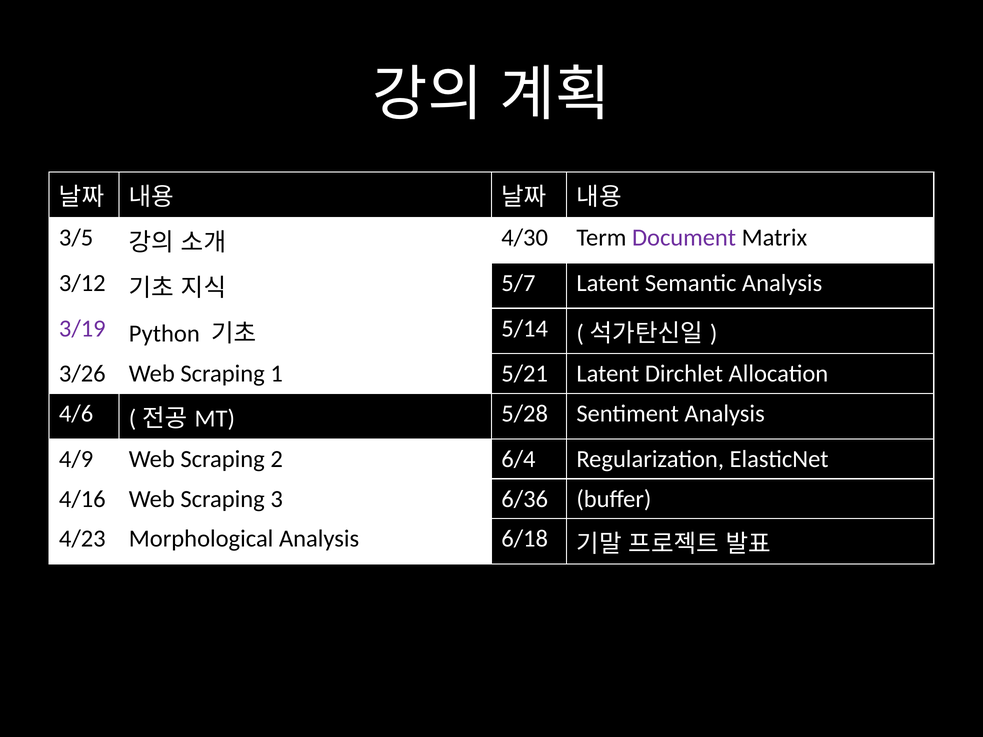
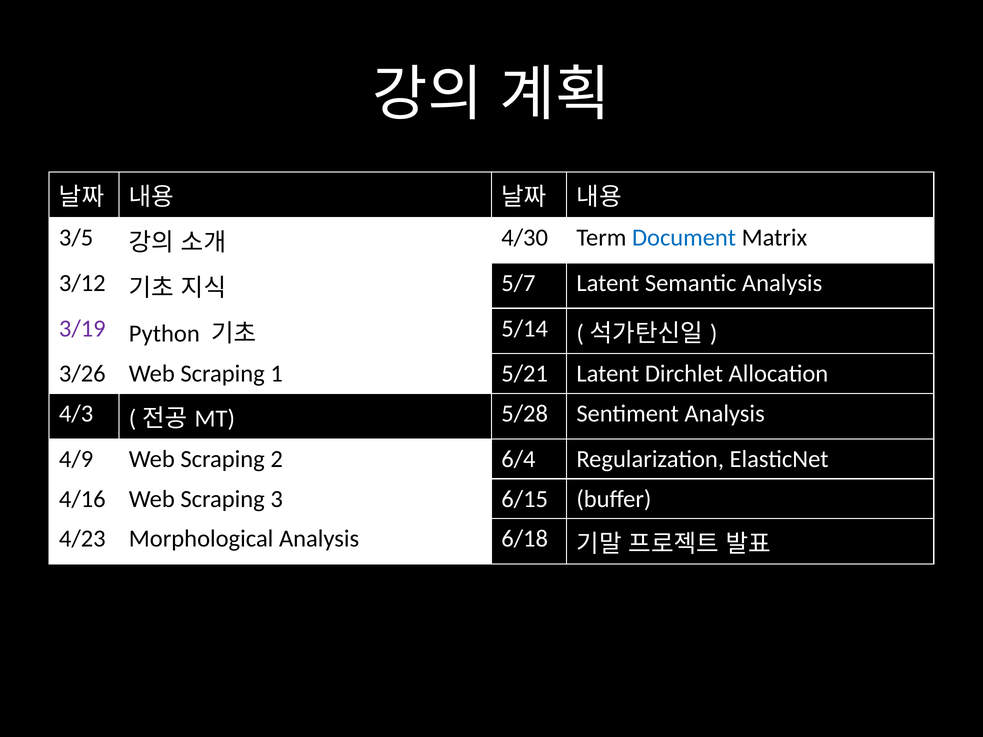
Document colour: purple -> blue
4/6: 4/6 -> 4/3
6/36: 6/36 -> 6/15
